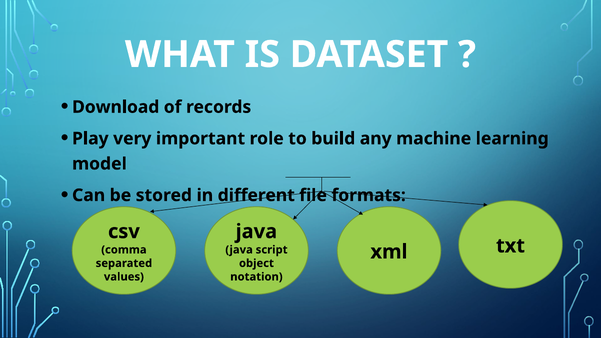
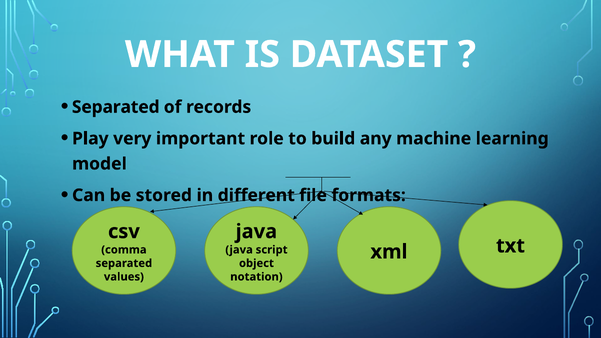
Download at (116, 107): Download -> Separated
